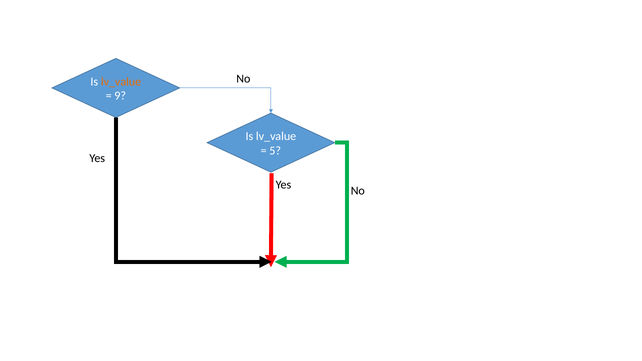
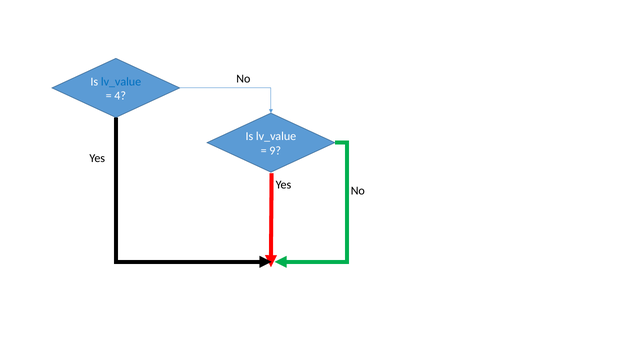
lv_value at (121, 82) colour: orange -> blue
9: 9 -> 4
5: 5 -> 9
